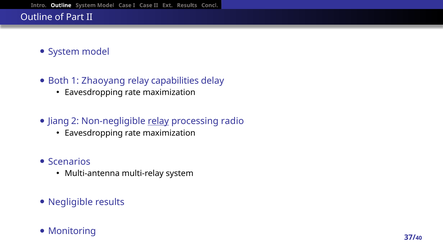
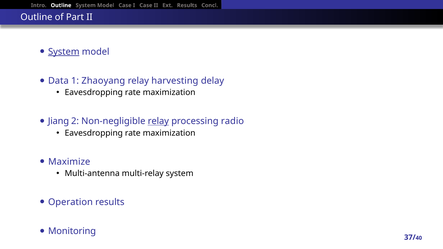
System at (64, 52) underline: none -> present
Both: Both -> Data
capabilities: capabilities -> harvesting
Scenarios: Scenarios -> Maximize
Negligible: Negligible -> Operation
